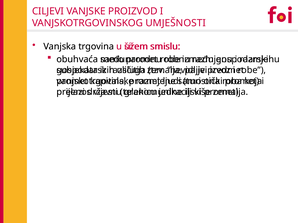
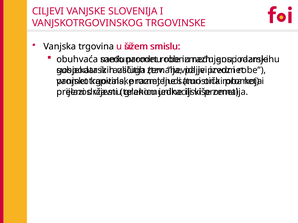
PROIZVOD: PROIZVOD -> SLOVENIJA
UMJEŠNOSTI: UMJEŠNOSTI -> TRGOVINSKE
